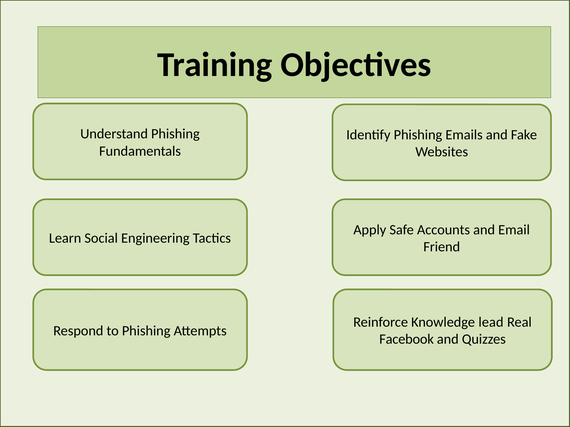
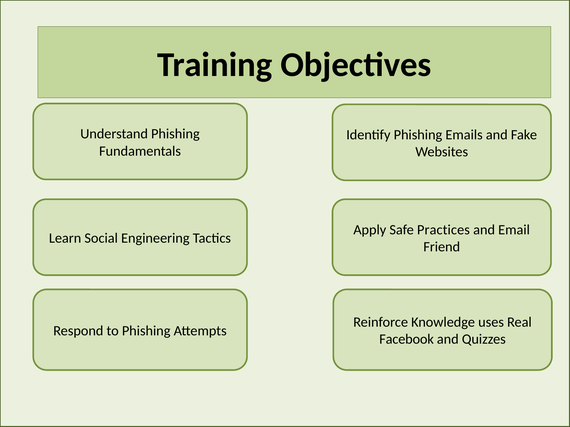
Accounts: Accounts -> Practices
lead: lead -> uses
